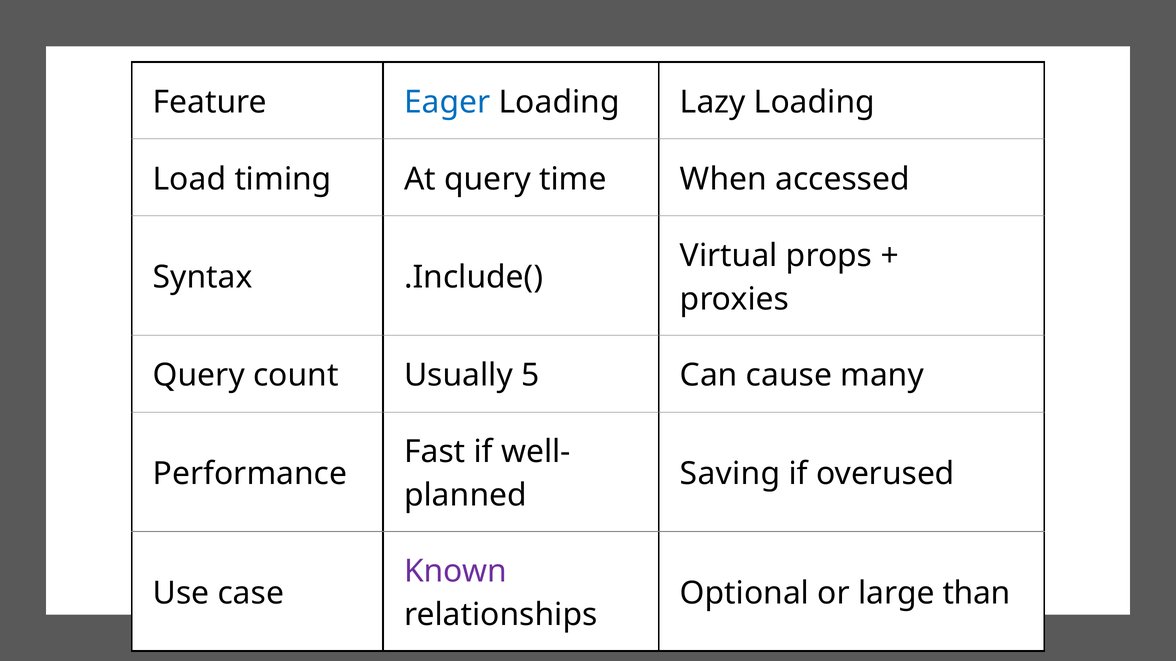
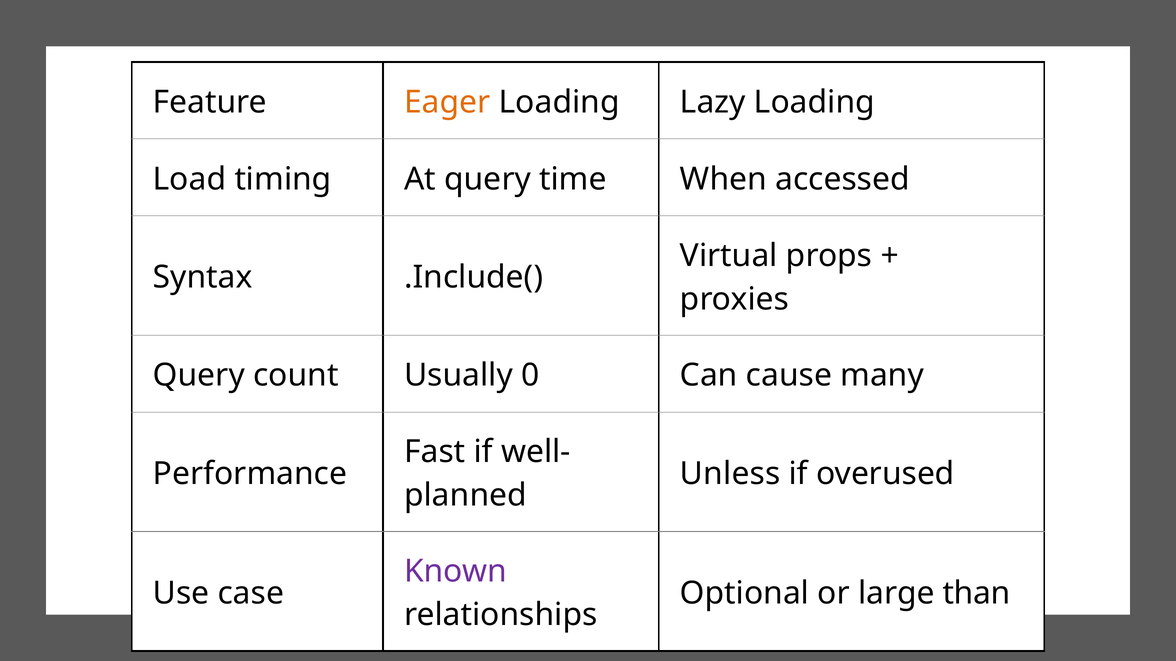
Eager colour: blue -> orange
5: 5 -> 0
Saving: Saving -> Unless
